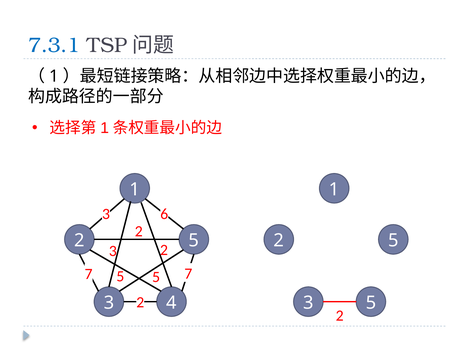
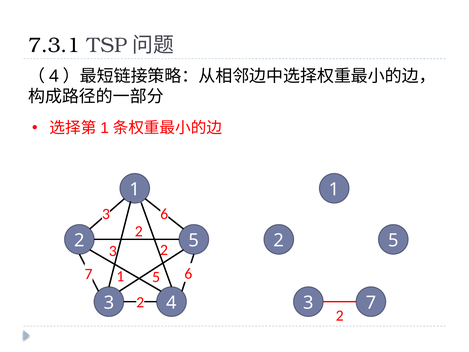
7.3.1 colour: blue -> black
1 at (54, 76): 1 -> 4
7 5: 5 -> 1
5 7: 7 -> 6
3 5: 5 -> 7
